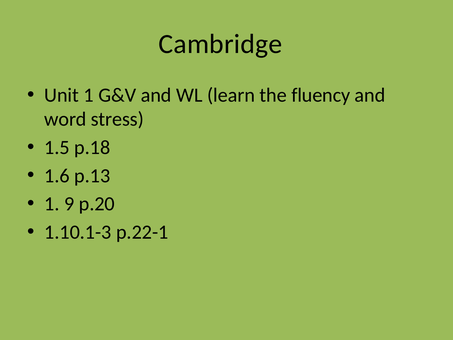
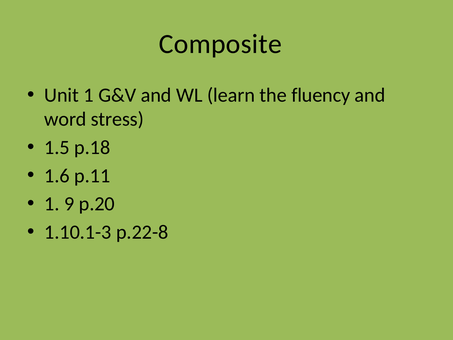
Cambridge: Cambridge -> Composite
p.13: p.13 -> p.11
p.22-1: p.22-1 -> p.22-8
